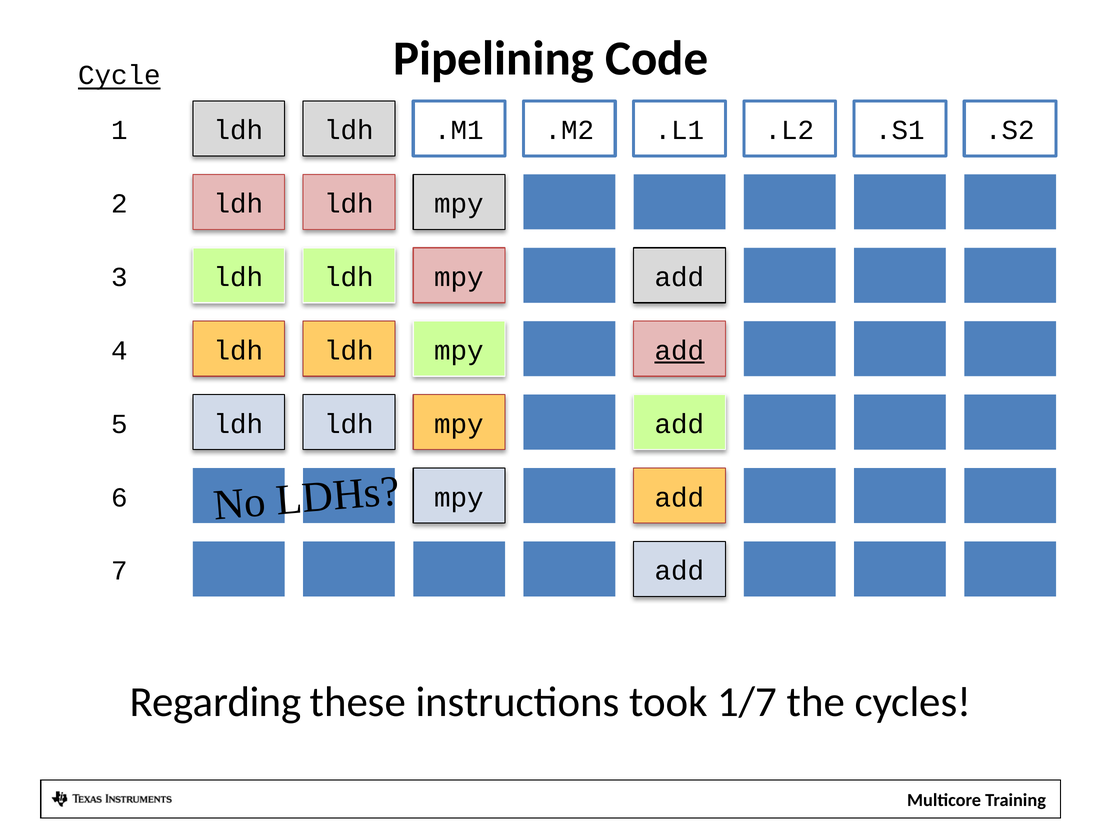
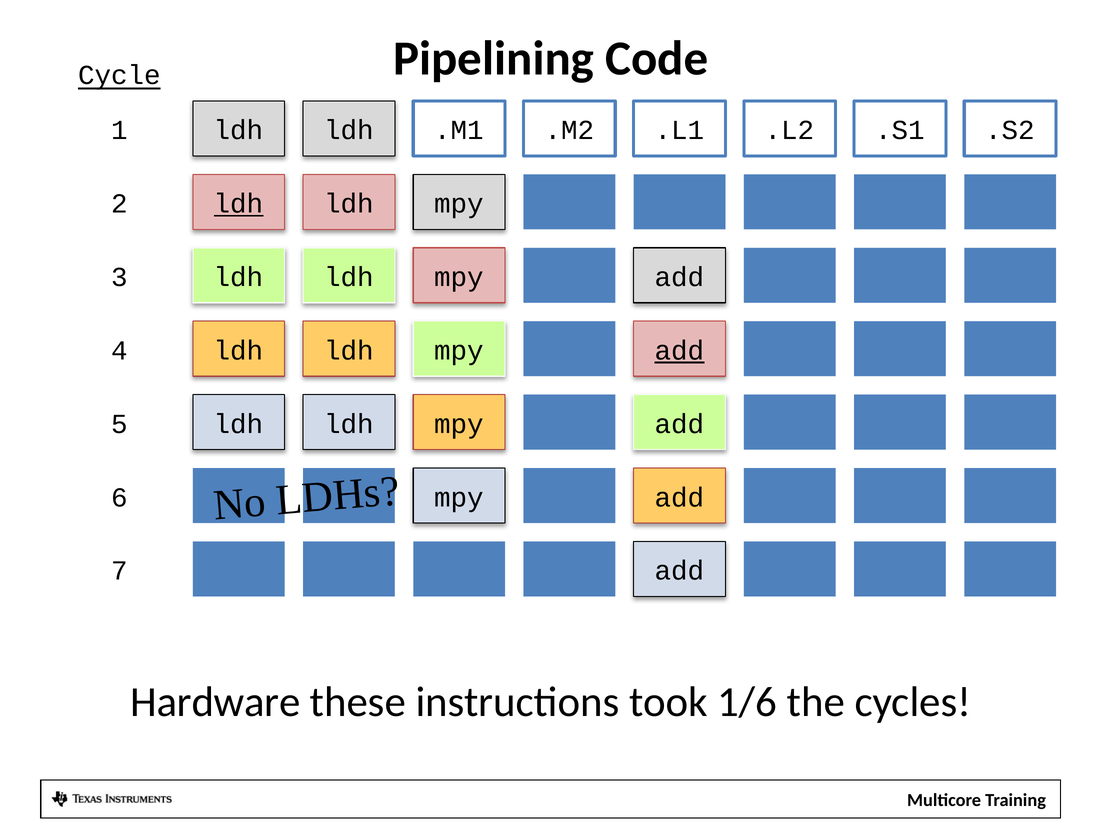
ldh at (239, 204) underline: none -> present
Regarding: Regarding -> Hardware
1/7: 1/7 -> 1/6
